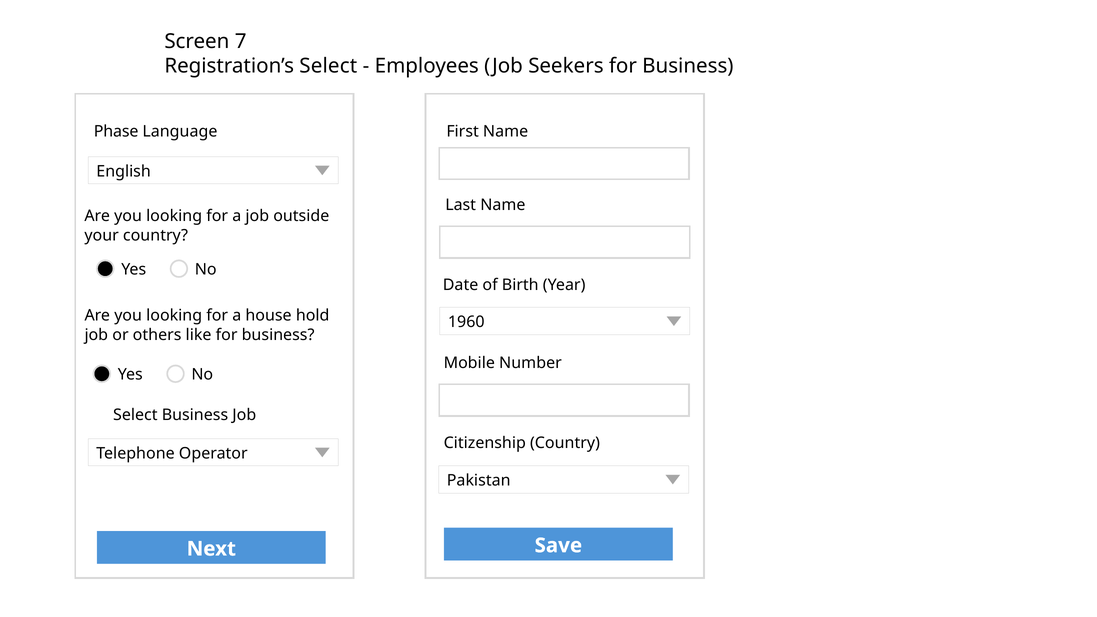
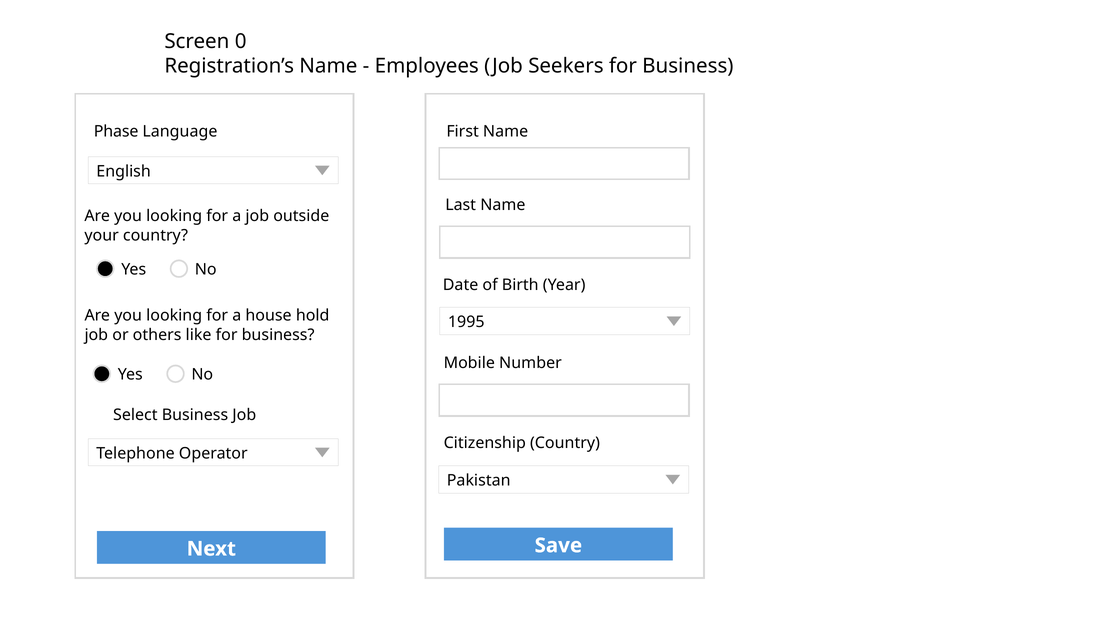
7: 7 -> 0
Registration’s Select: Select -> Name
1960: 1960 -> 1995
